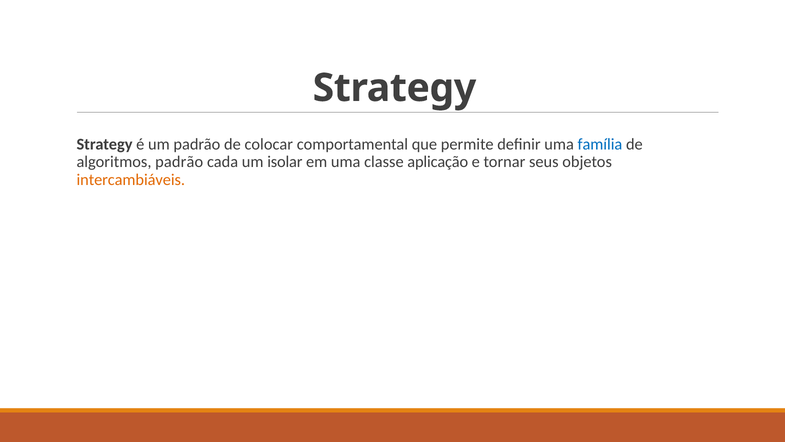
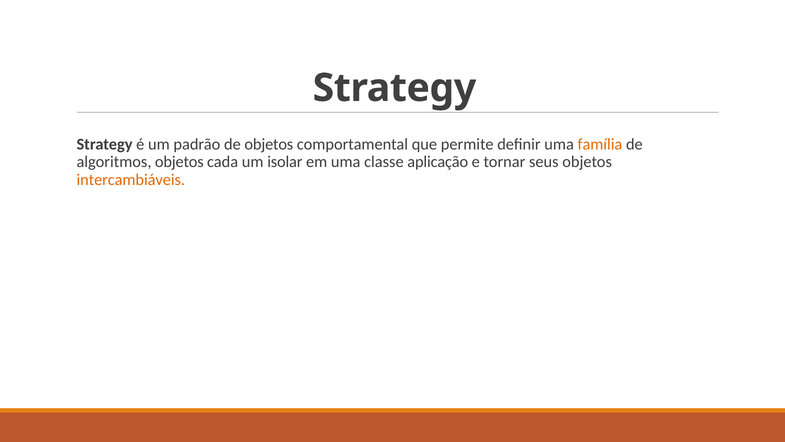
de colocar: colocar -> objetos
família colour: blue -> orange
algoritmos padrão: padrão -> objetos
